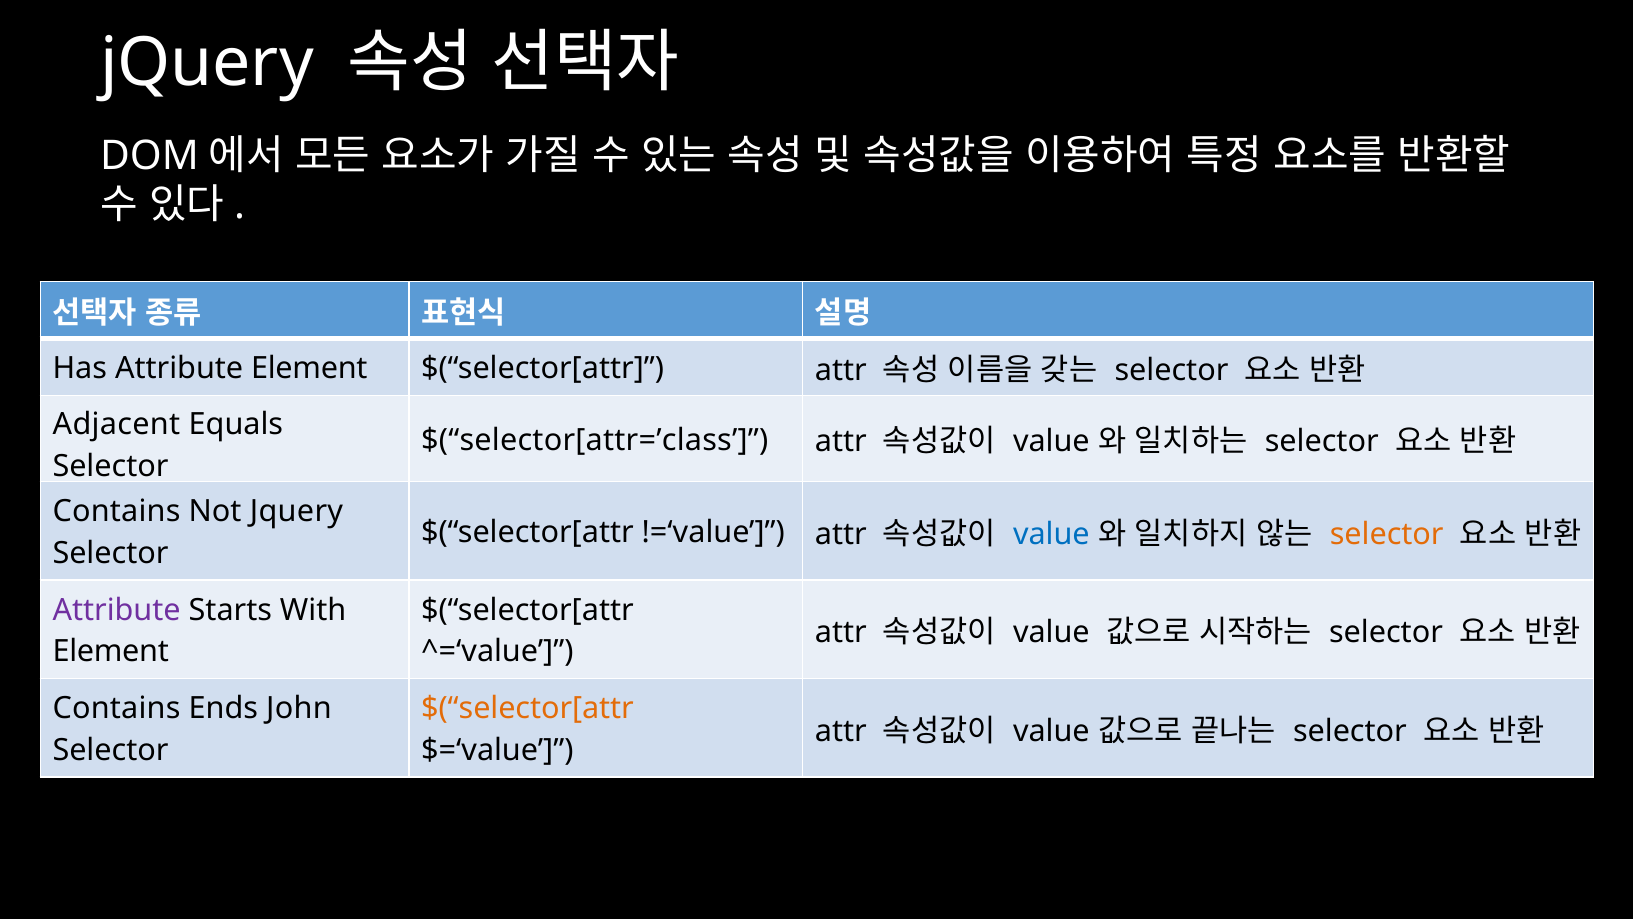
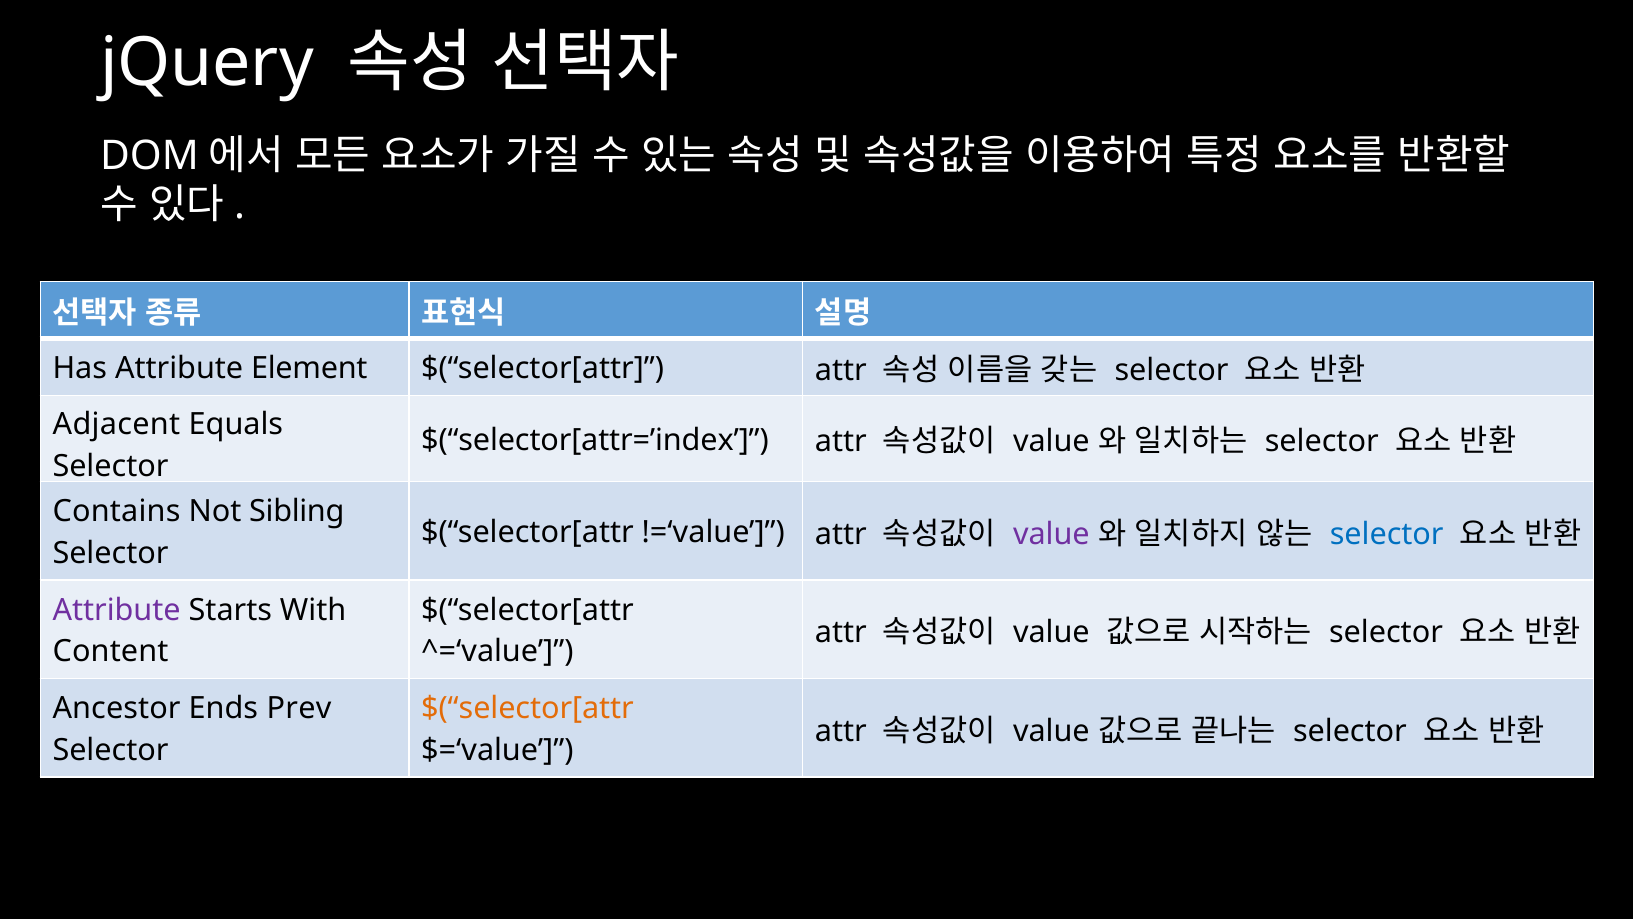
$(“selector[attr=’class: $(“selector[attr=’class -> $(“selector[attr=’index
Not Jquery: Jquery -> Sibling
value at (1051, 534) colour: blue -> purple
selector at (1387, 534) colour: orange -> blue
Element at (111, 651): Element -> Content
Contains at (117, 708): Contains -> Ancestor
John: John -> Prev
